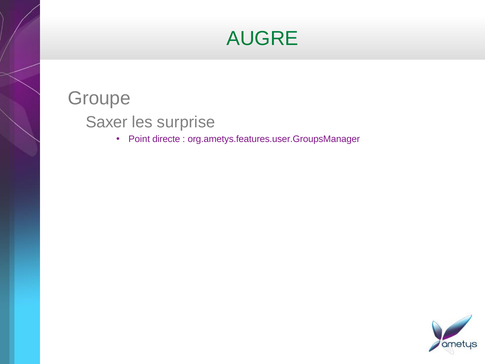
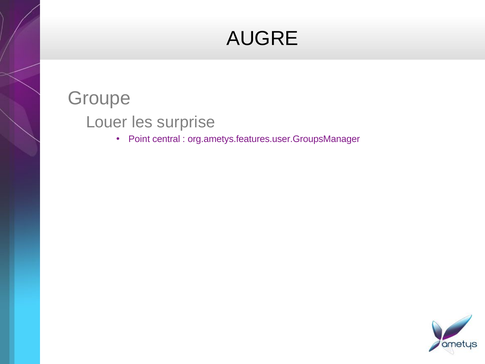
AUGRE colour: green -> black
Saxer: Saxer -> Louer
directe: directe -> central
